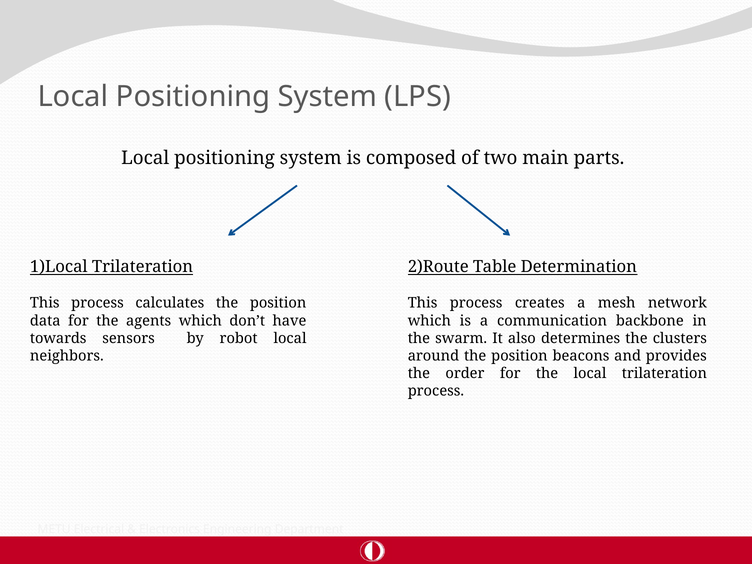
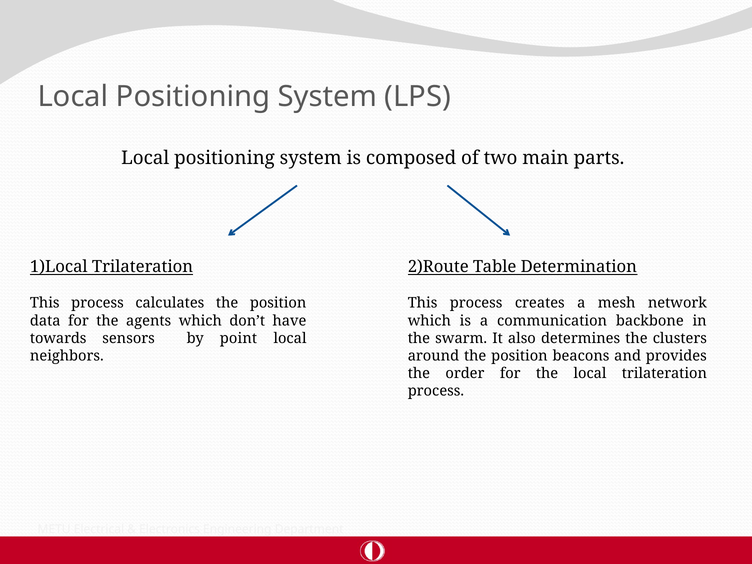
robot: robot -> point
